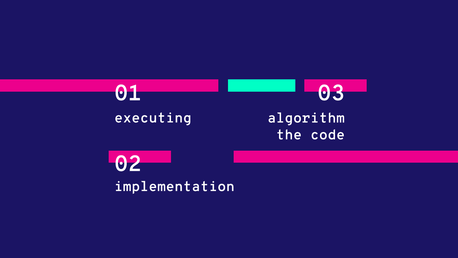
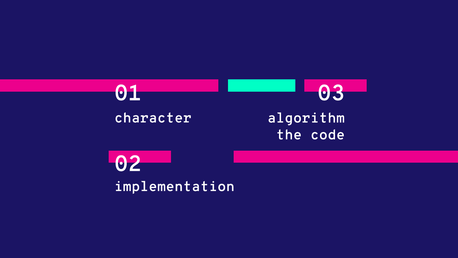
executing: executing -> character
